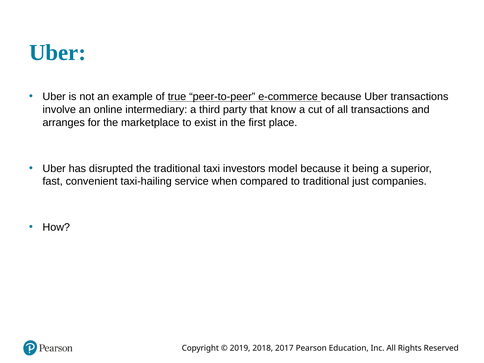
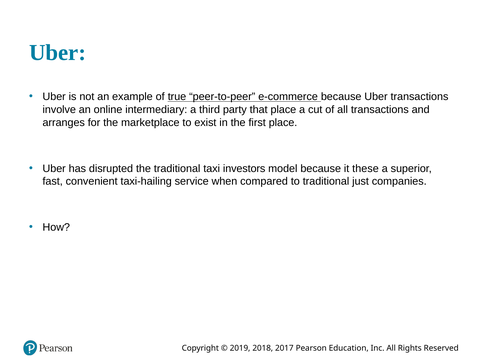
that know: know -> place
being: being -> these
